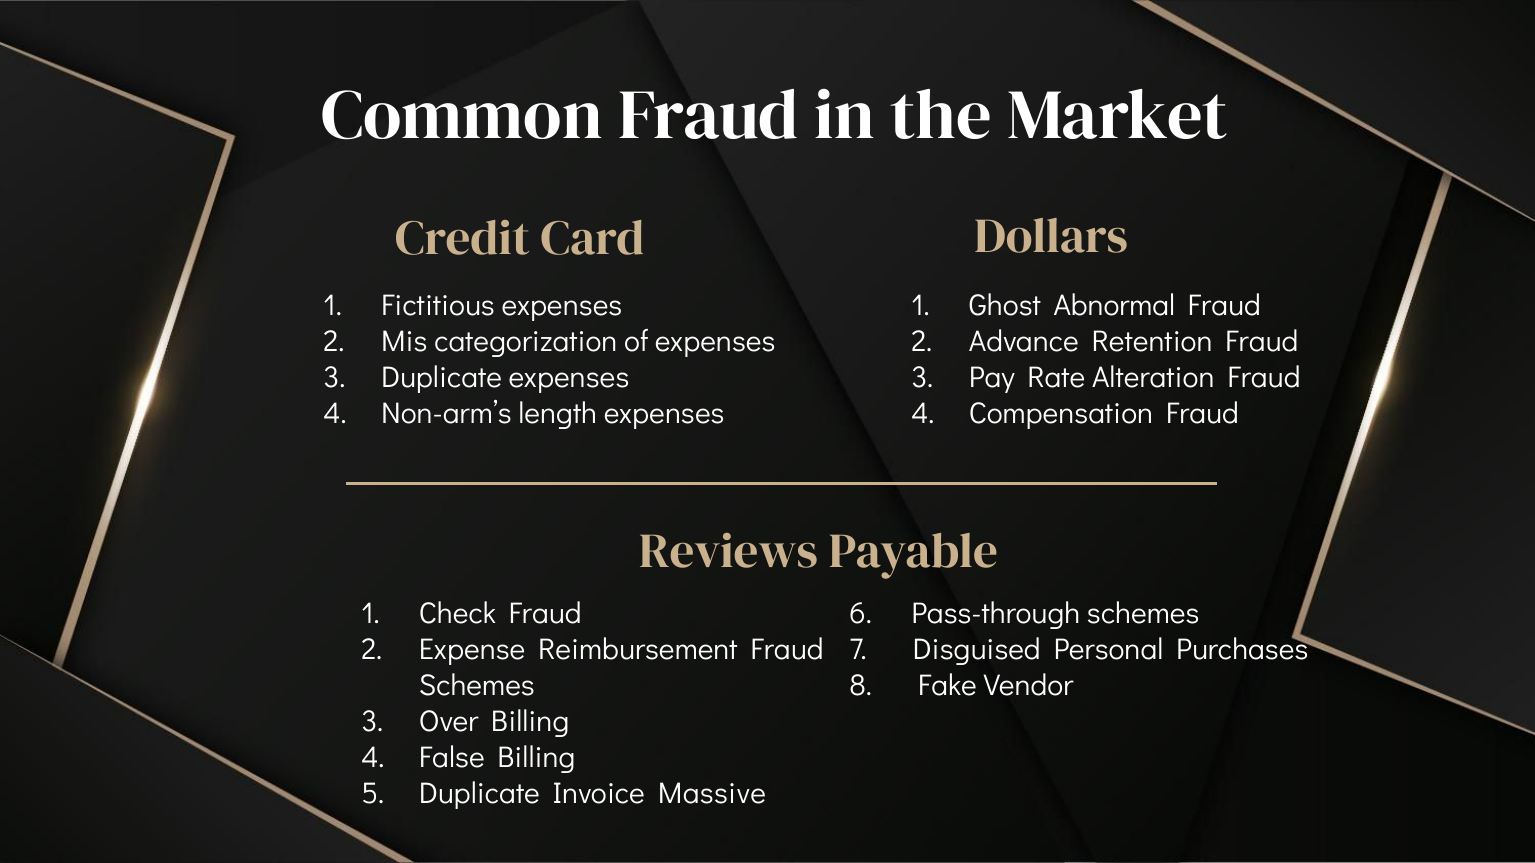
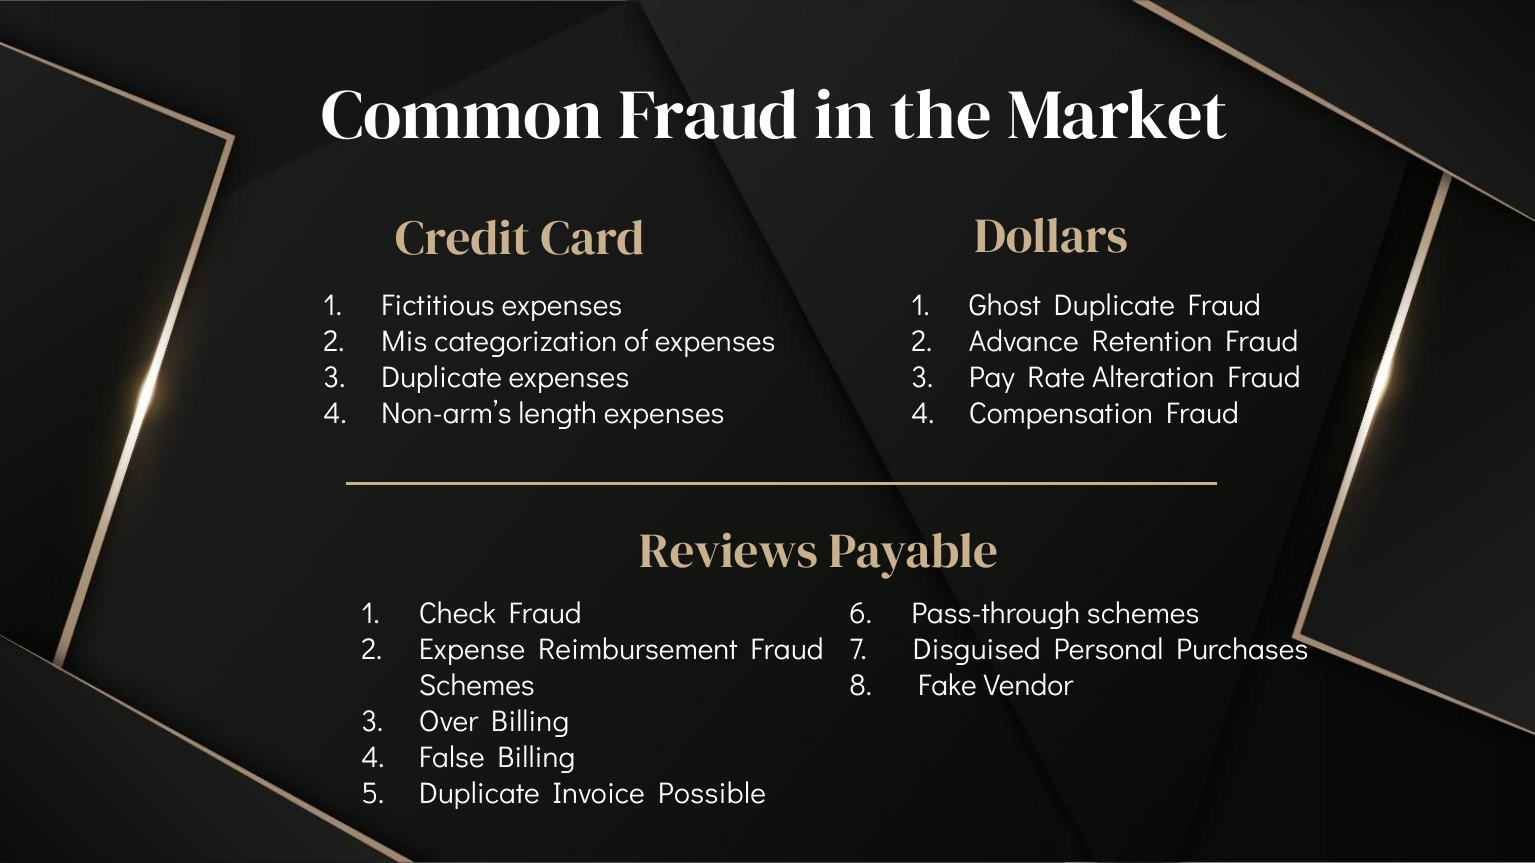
Ghost Abnormal: Abnormal -> Duplicate
Massive: Massive -> Possible
